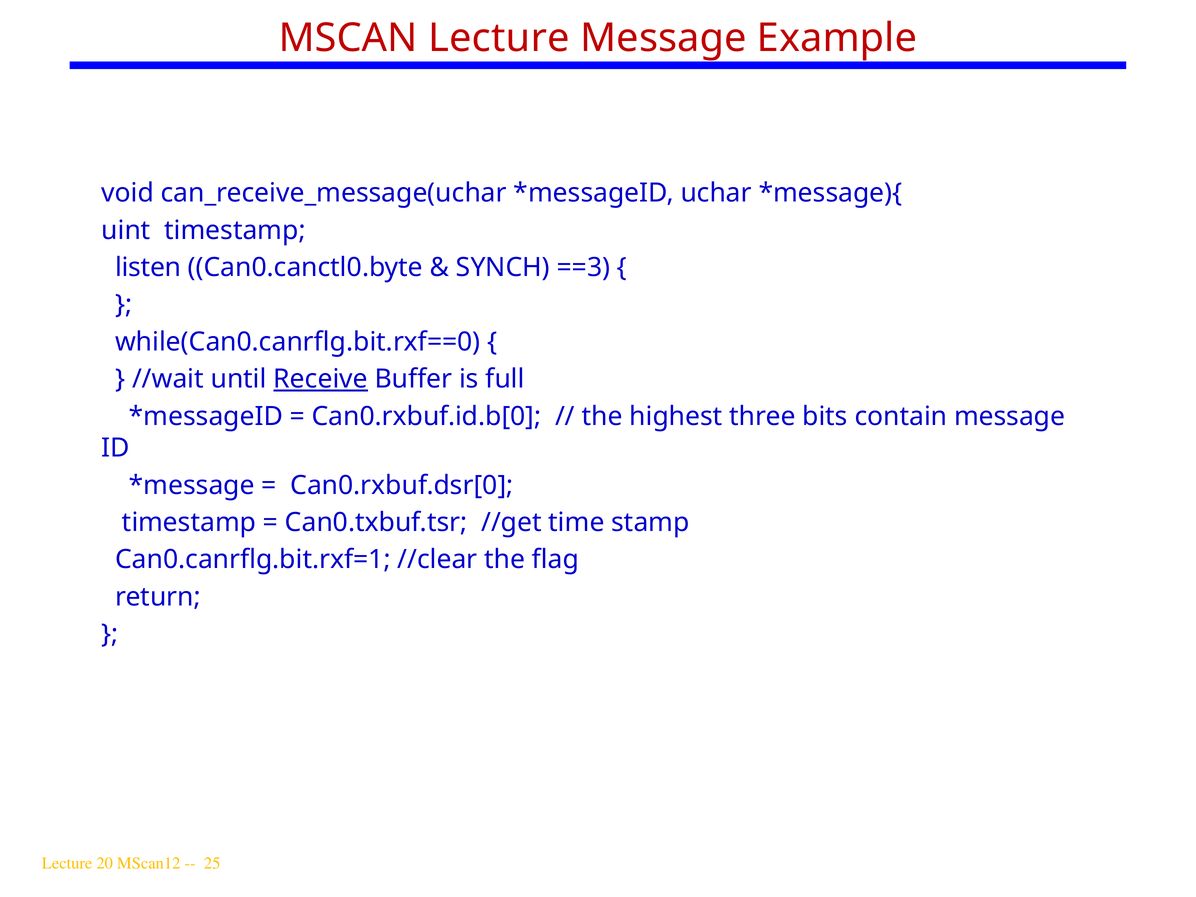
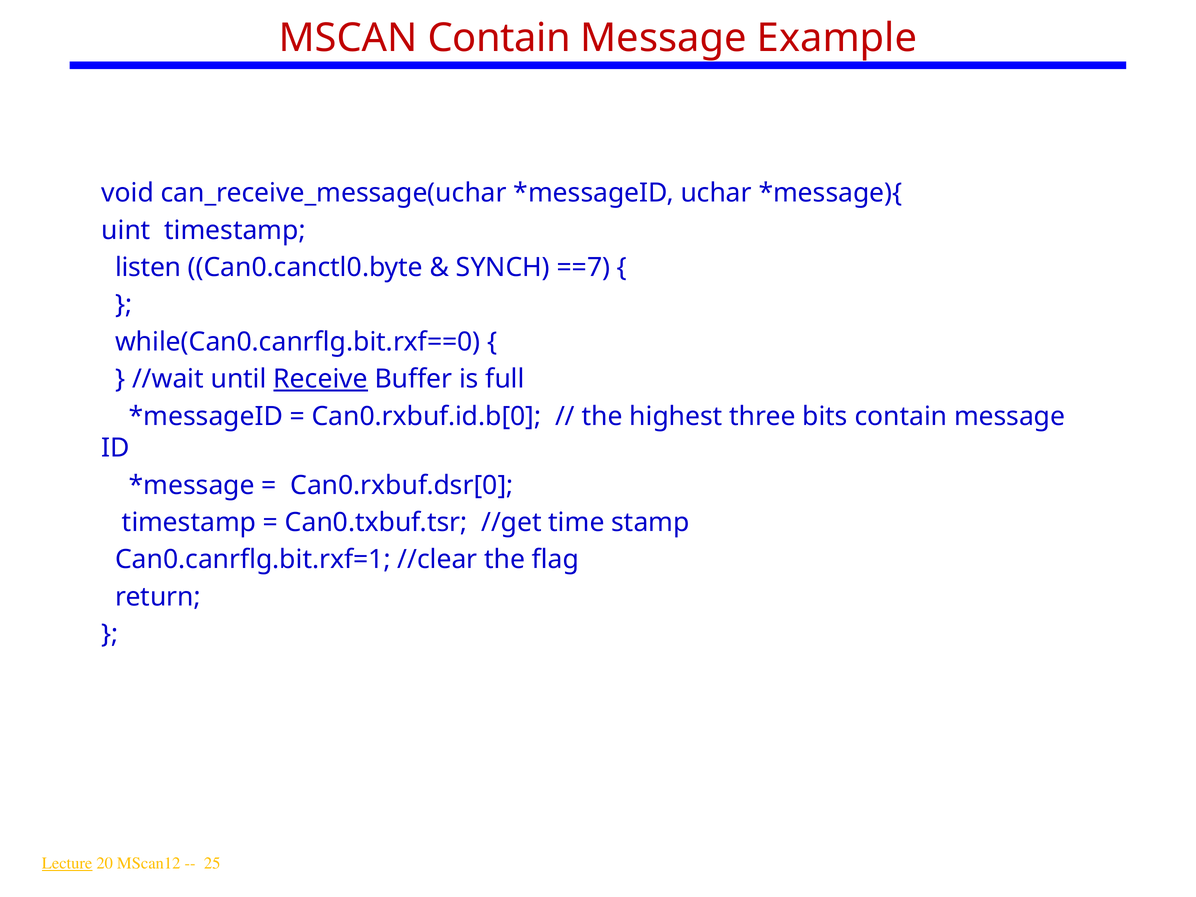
MSCAN Lecture: Lecture -> Contain
==3: ==3 -> ==7
Lecture at (67, 863) underline: none -> present
